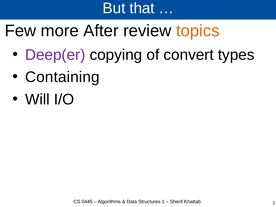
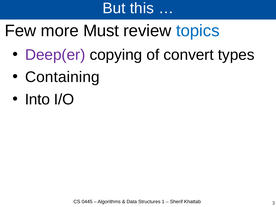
that: that -> this
After: After -> Must
topics colour: orange -> blue
Will: Will -> Into
